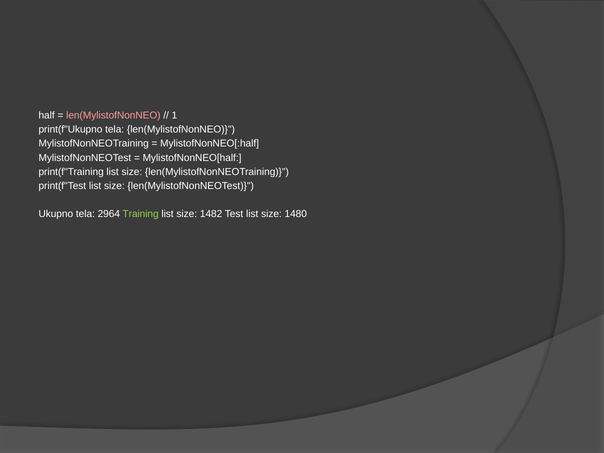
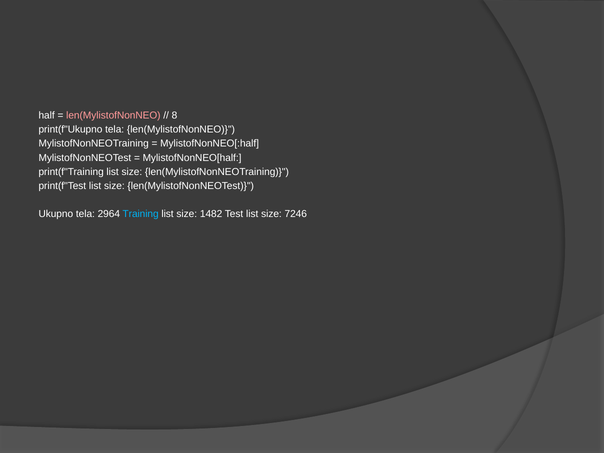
1: 1 -> 8
Training colour: light green -> light blue
1480: 1480 -> 7246
